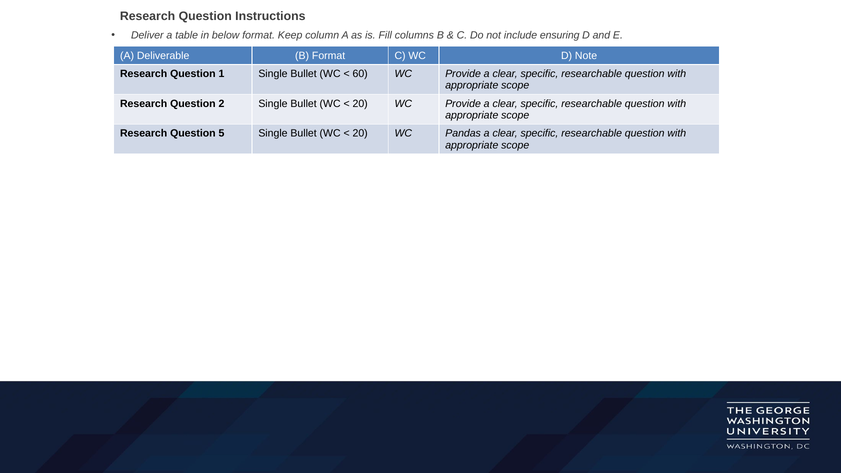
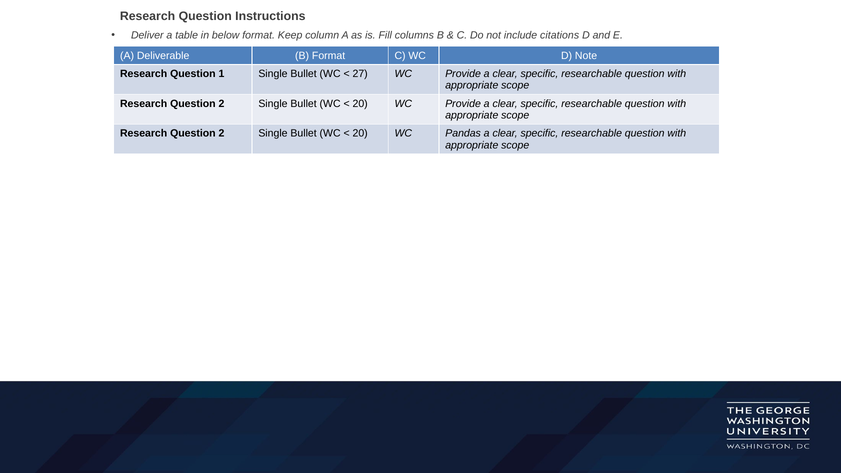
ensuring: ensuring -> citations
60: 60 -> 27
5 at (221, 133): 5 -> 2
